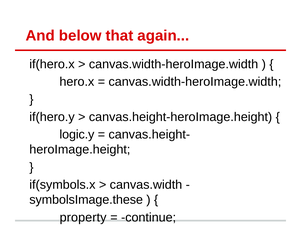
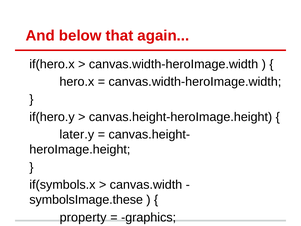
logic.y: logic.y -> later.y
continue: continue -> graphics
